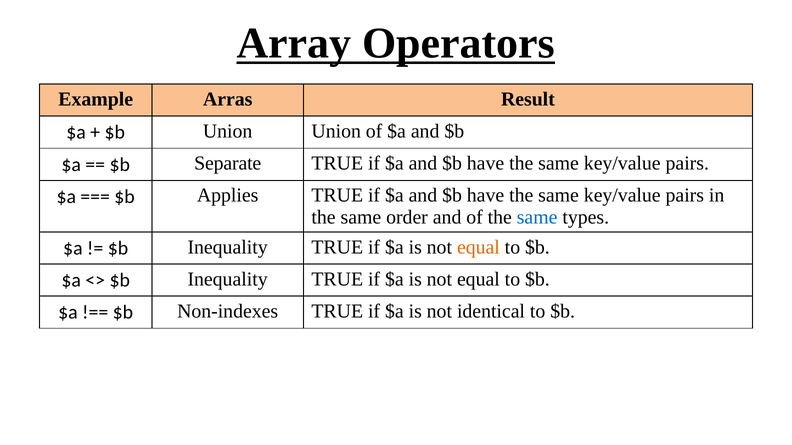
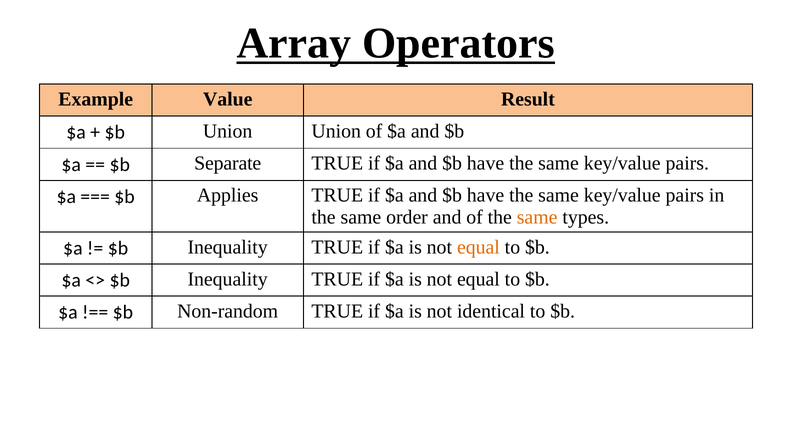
Arras: Arras -> Value
same at (537, 218) colour: blue -> orange
Non-indexes: Non-indexes -> Non-random
